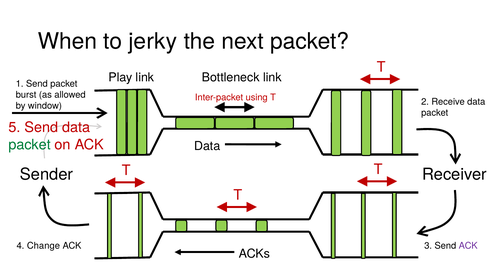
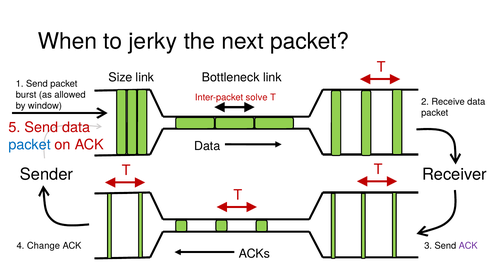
Play: Play -> Size
using: using -> solve
packet at (30, 145) colour: green -> blue
